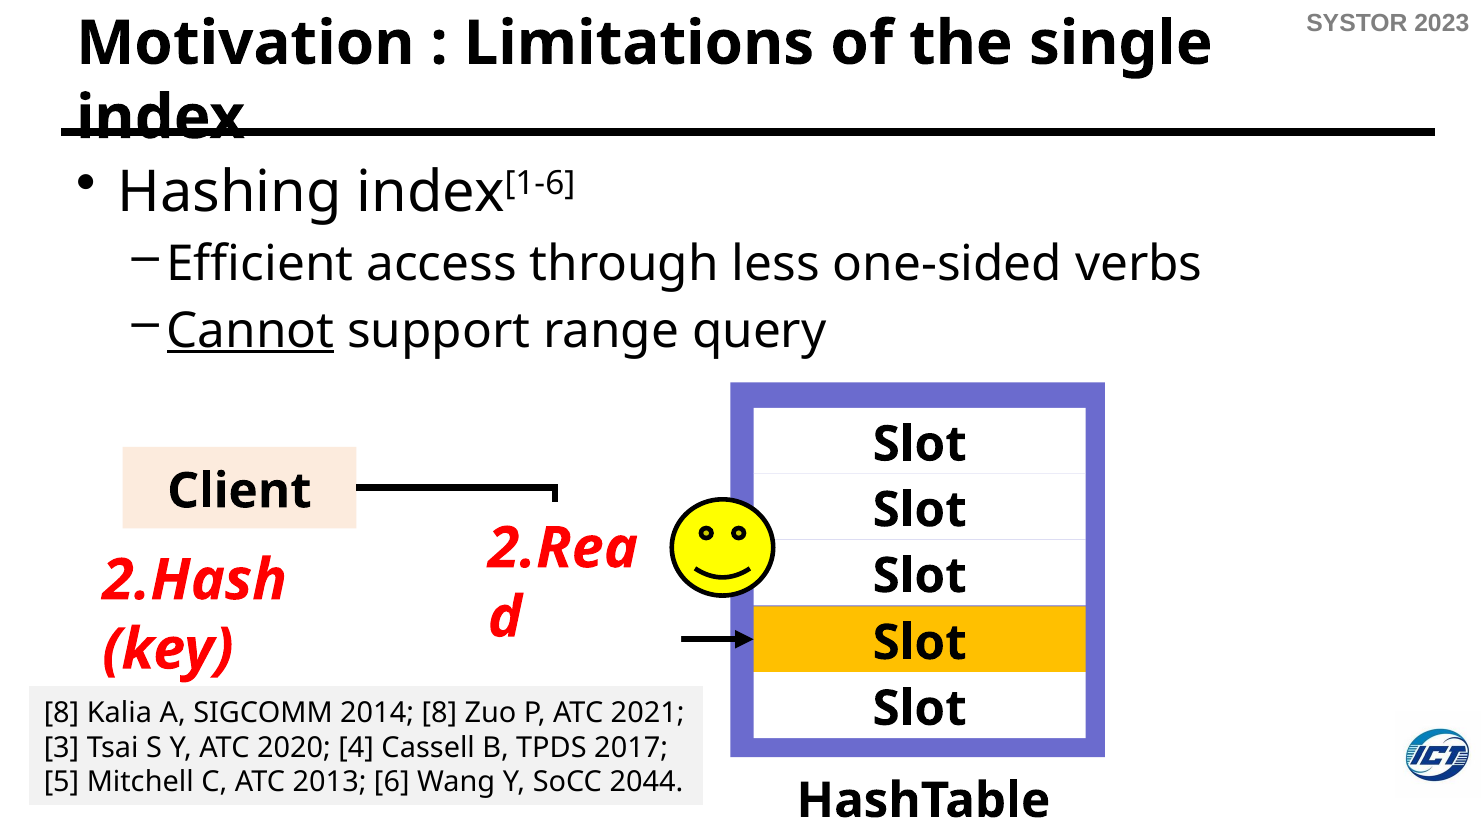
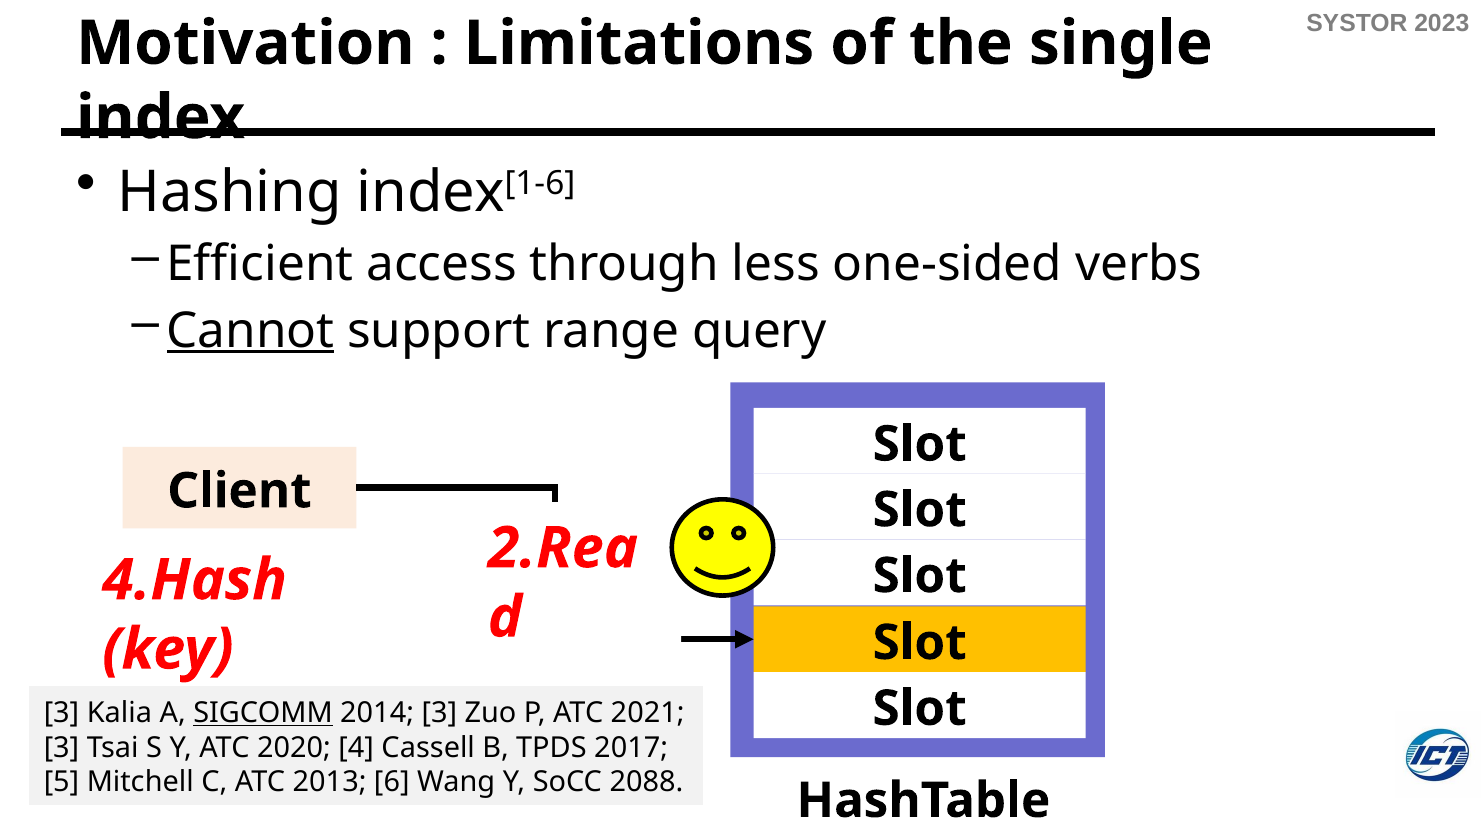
2.Hash: 2.Hash -> 4.Hash
8 at (61, 713): 8 -> 3
SIGCOMM underline: none -> present
2014 8: 8 -> 3
2044: 2044 -> 2088
